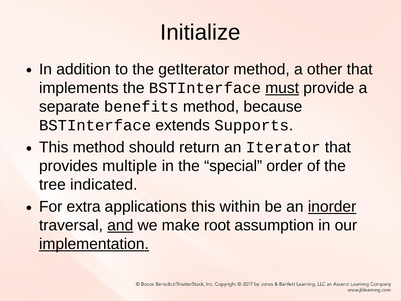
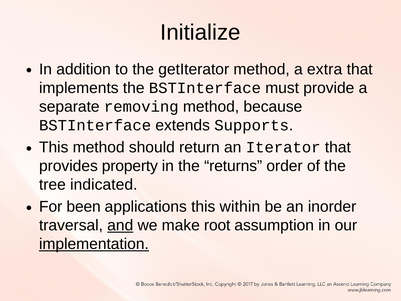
other: other -> extra
must underline: present -> none
benefits: benefits -> removing
multiple: multiple -> property
special: special -> returns
extra: extra -> been
inorder underline: present -> none
